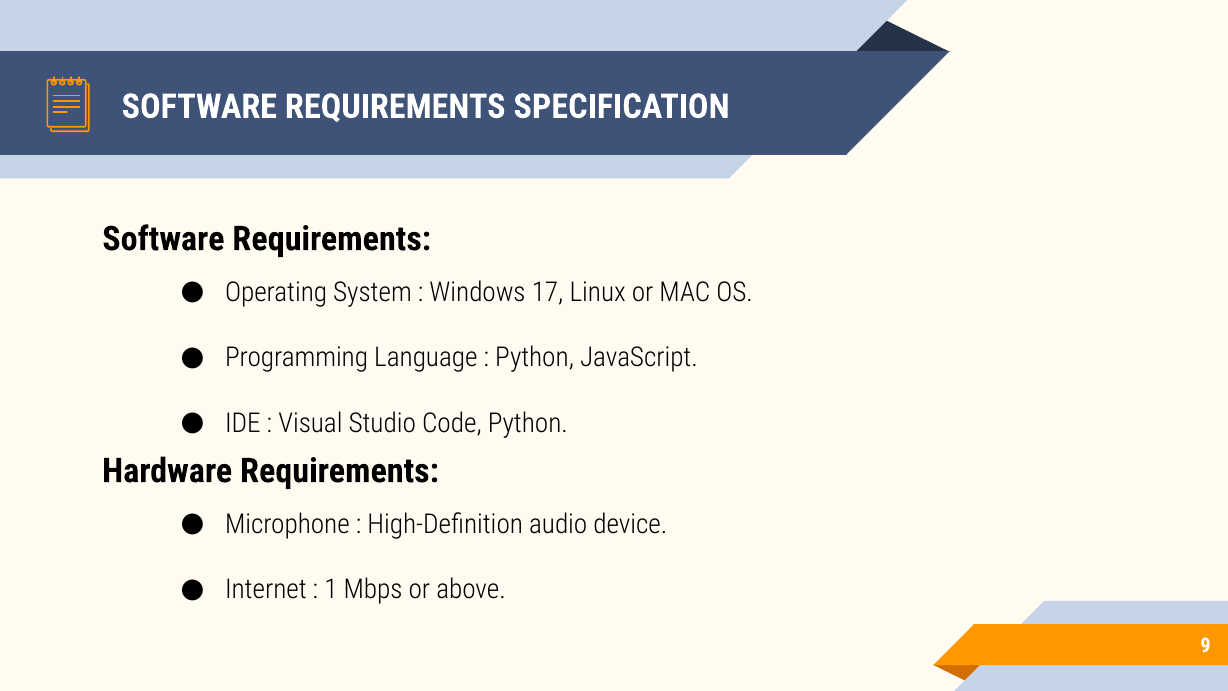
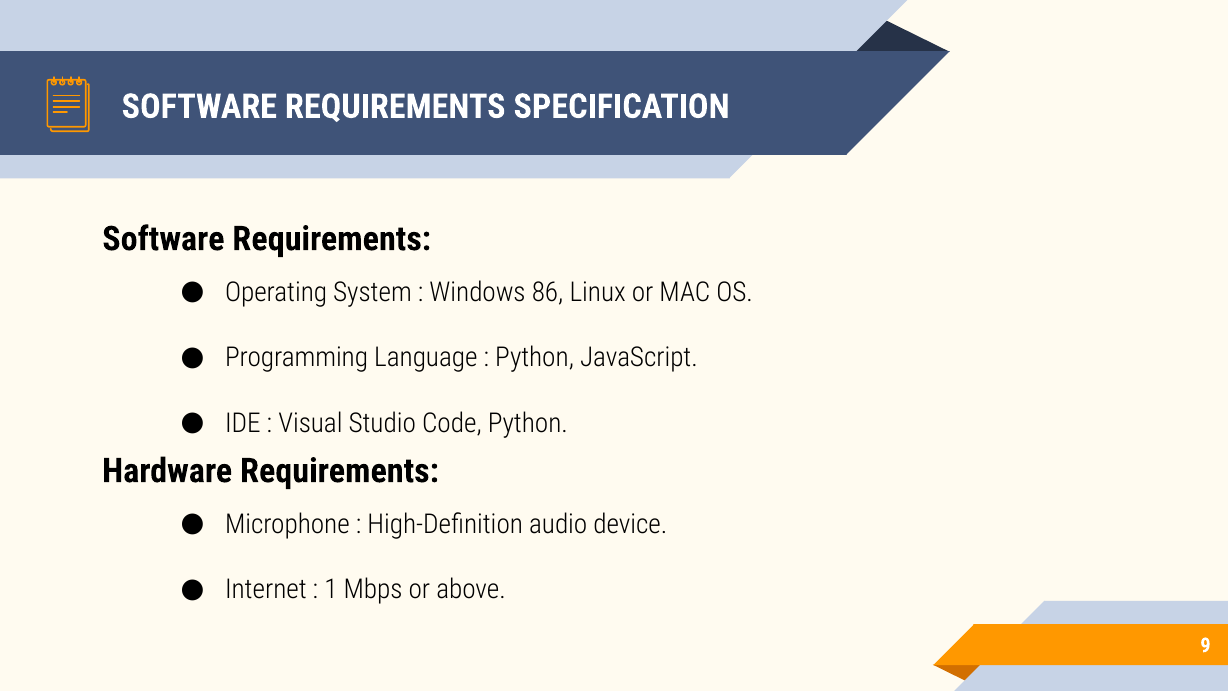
17: 17 -> 86
